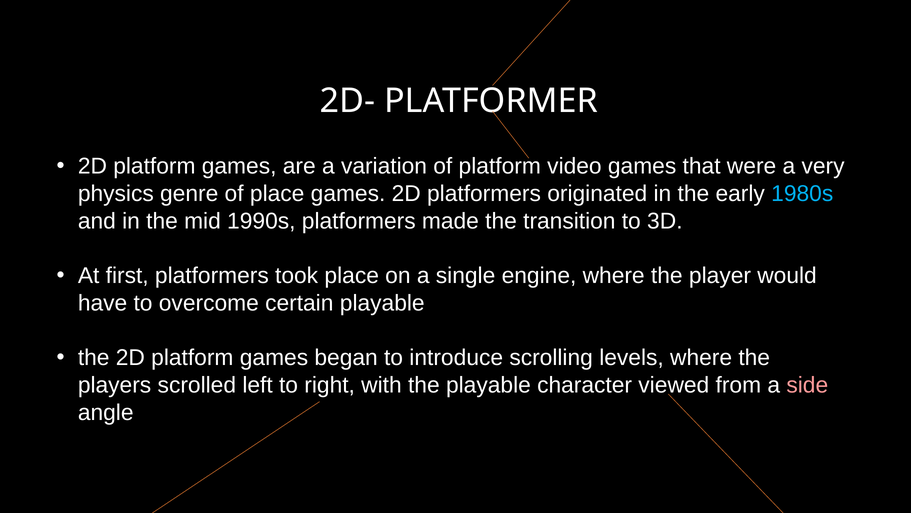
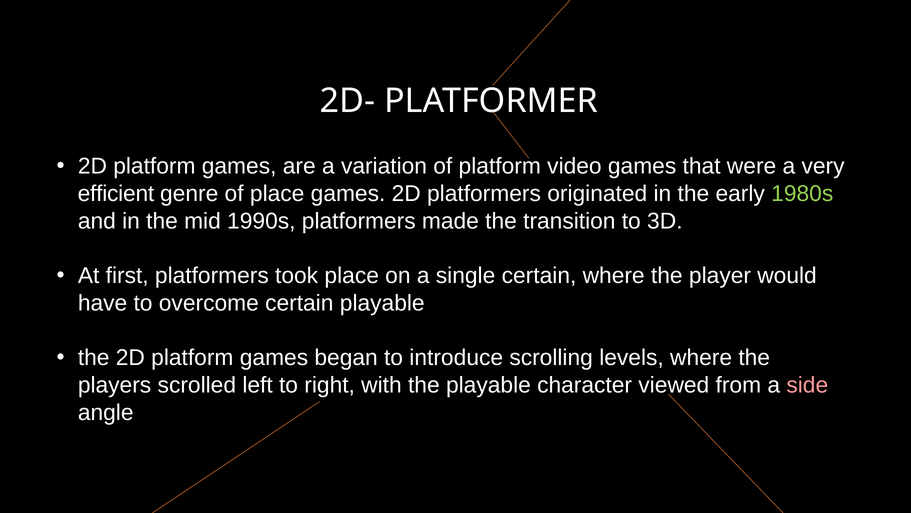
physics: physics -> efficient
1980s colour: light blue -> light green
single engine: engine -> certain
